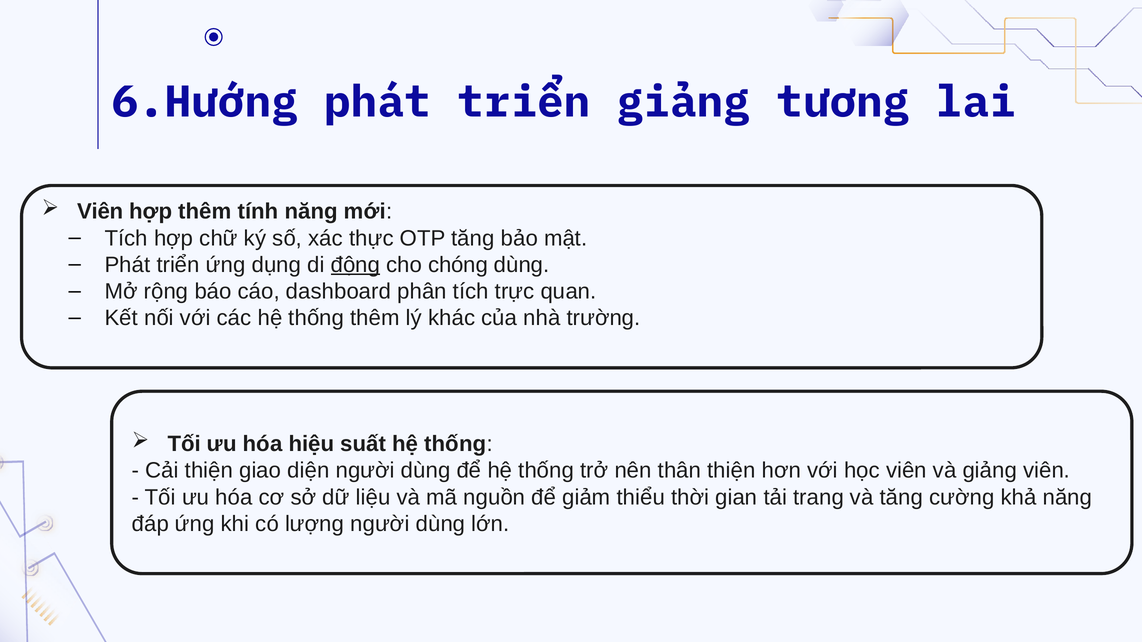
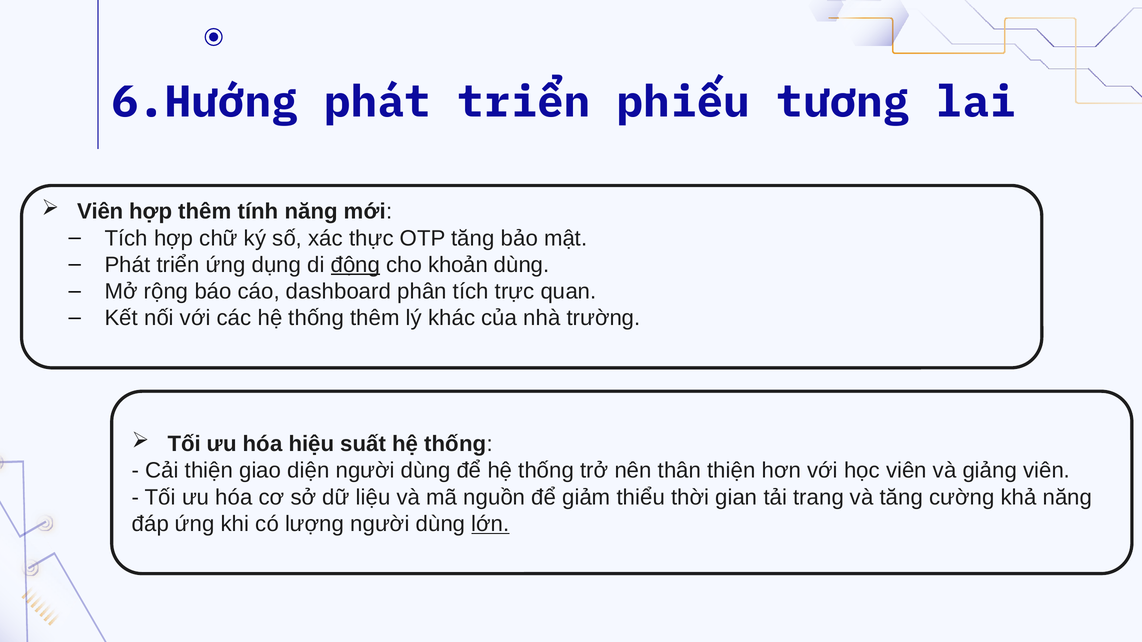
triển giảng: giảng -> phiếu
chóng: chóng -> khoản
lớn underline: none -> present
